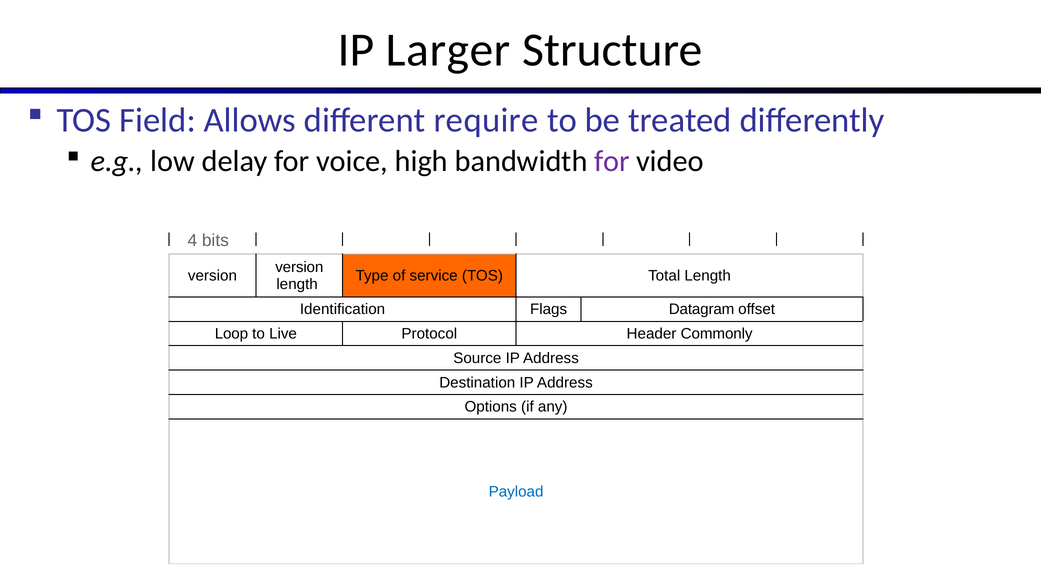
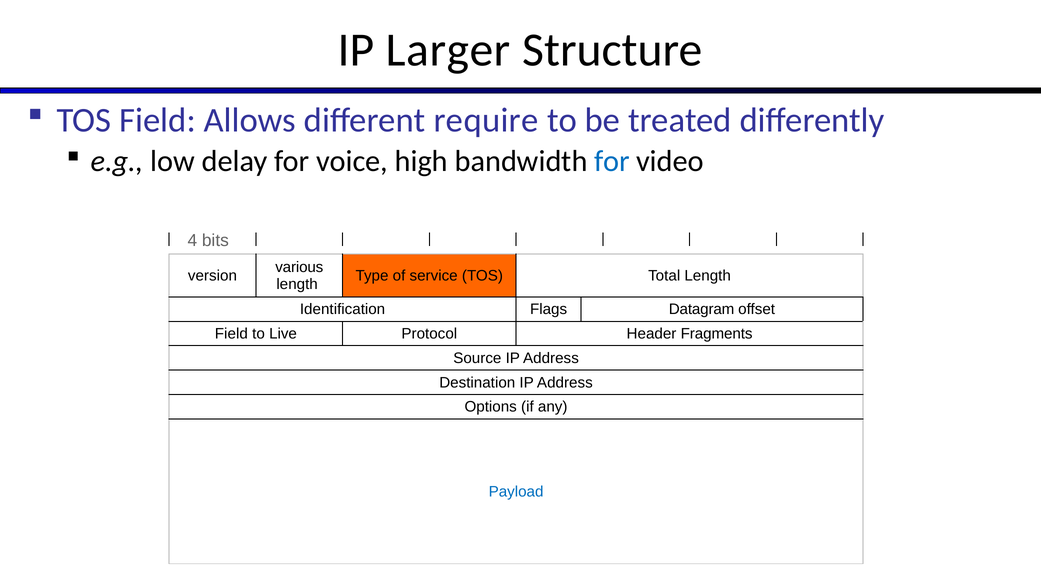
for at (612, 161) colour: purple -> blue
version at (299, 267): version -> various
Loop at (231, 334): Loop -> Field
Commonly: Commonly -> Fragments
